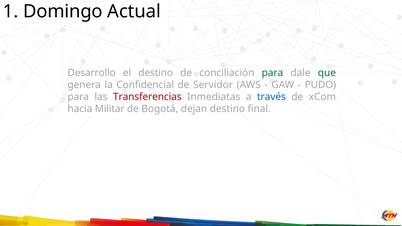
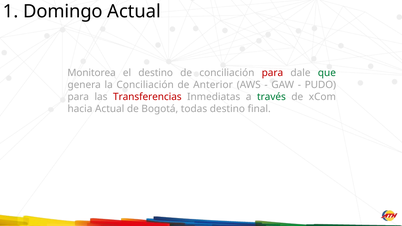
Desarrollo: Desarrollo -> Monitorea
para at (272, 73) colour: green -> red
la Confidencial: Confidencial -> Conciliación
Servidor: Servidor -> Anterior
través colour: blue -> green
hacia Militar: Militar -> Actual
dejan: dejan -> todas
